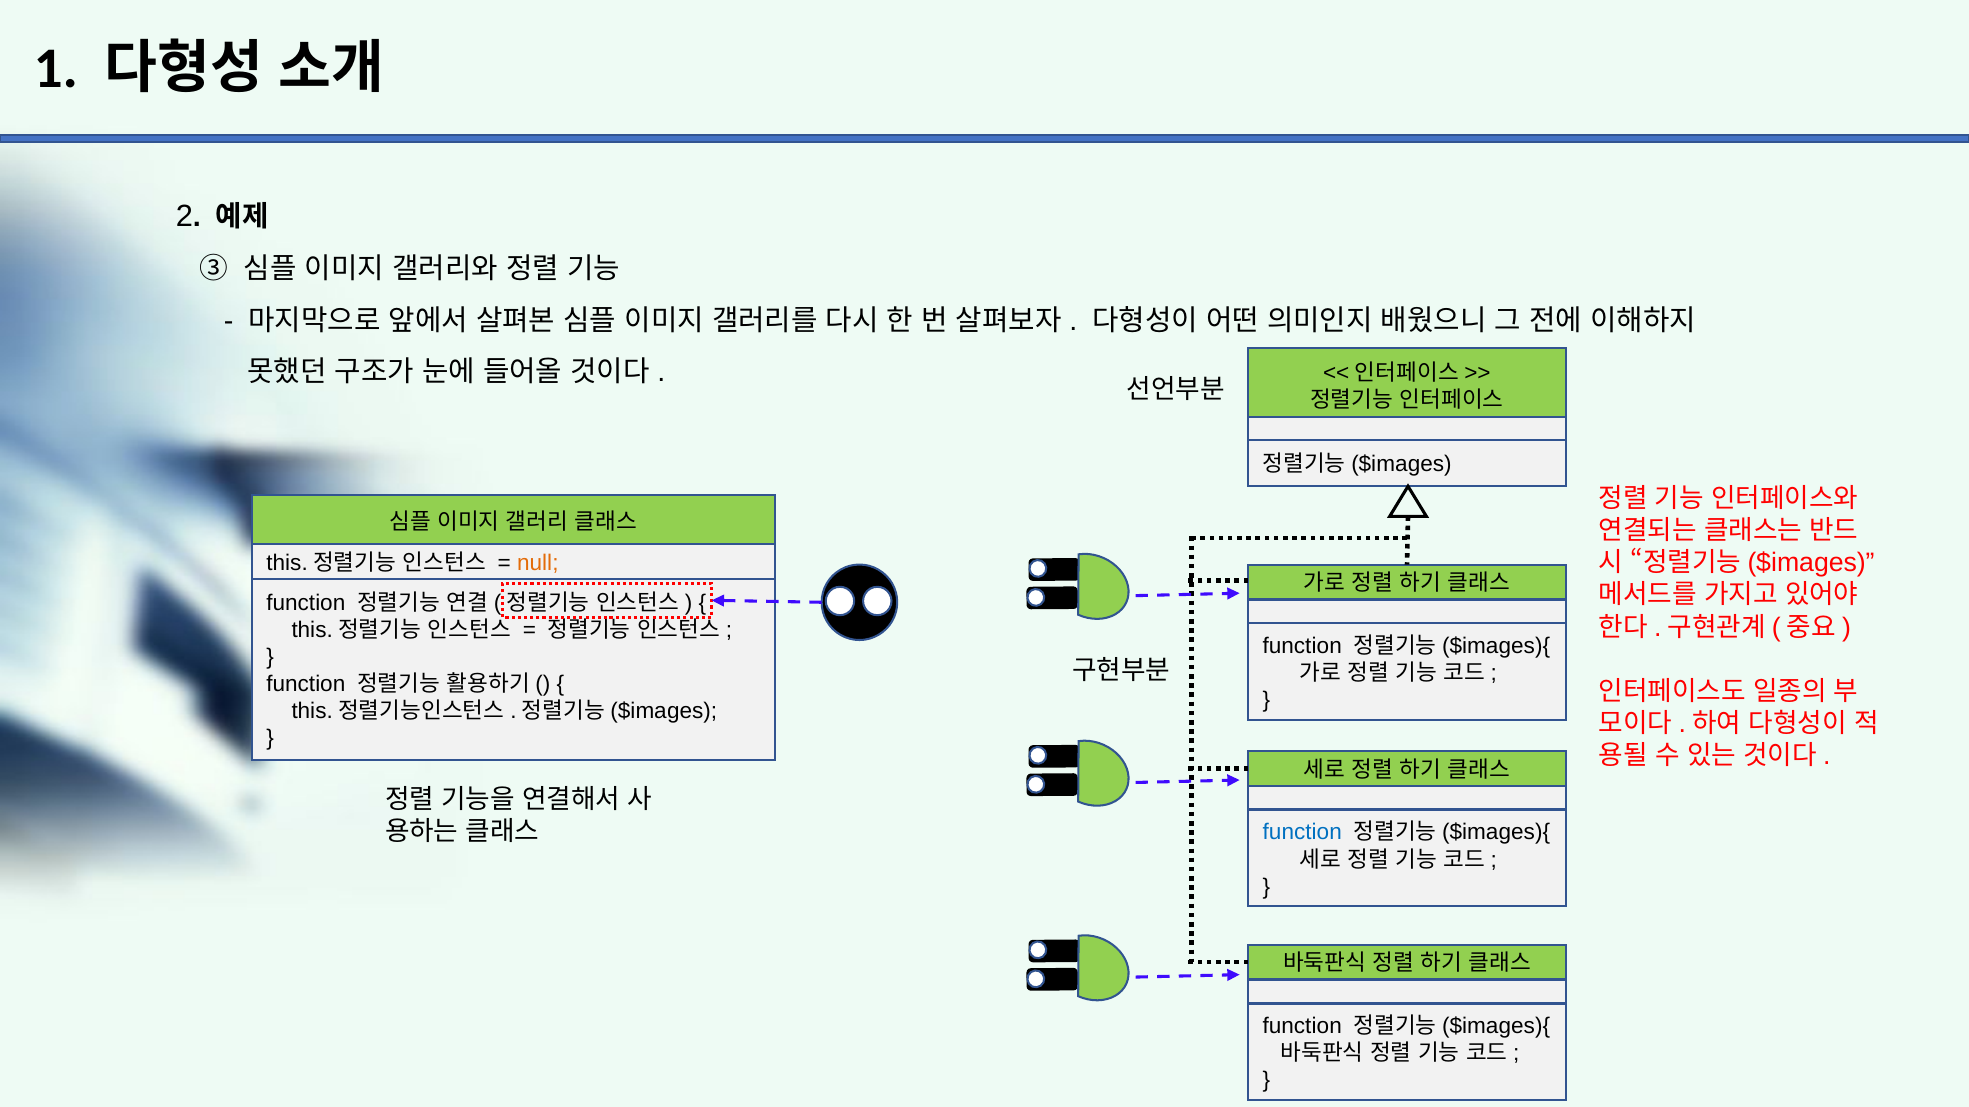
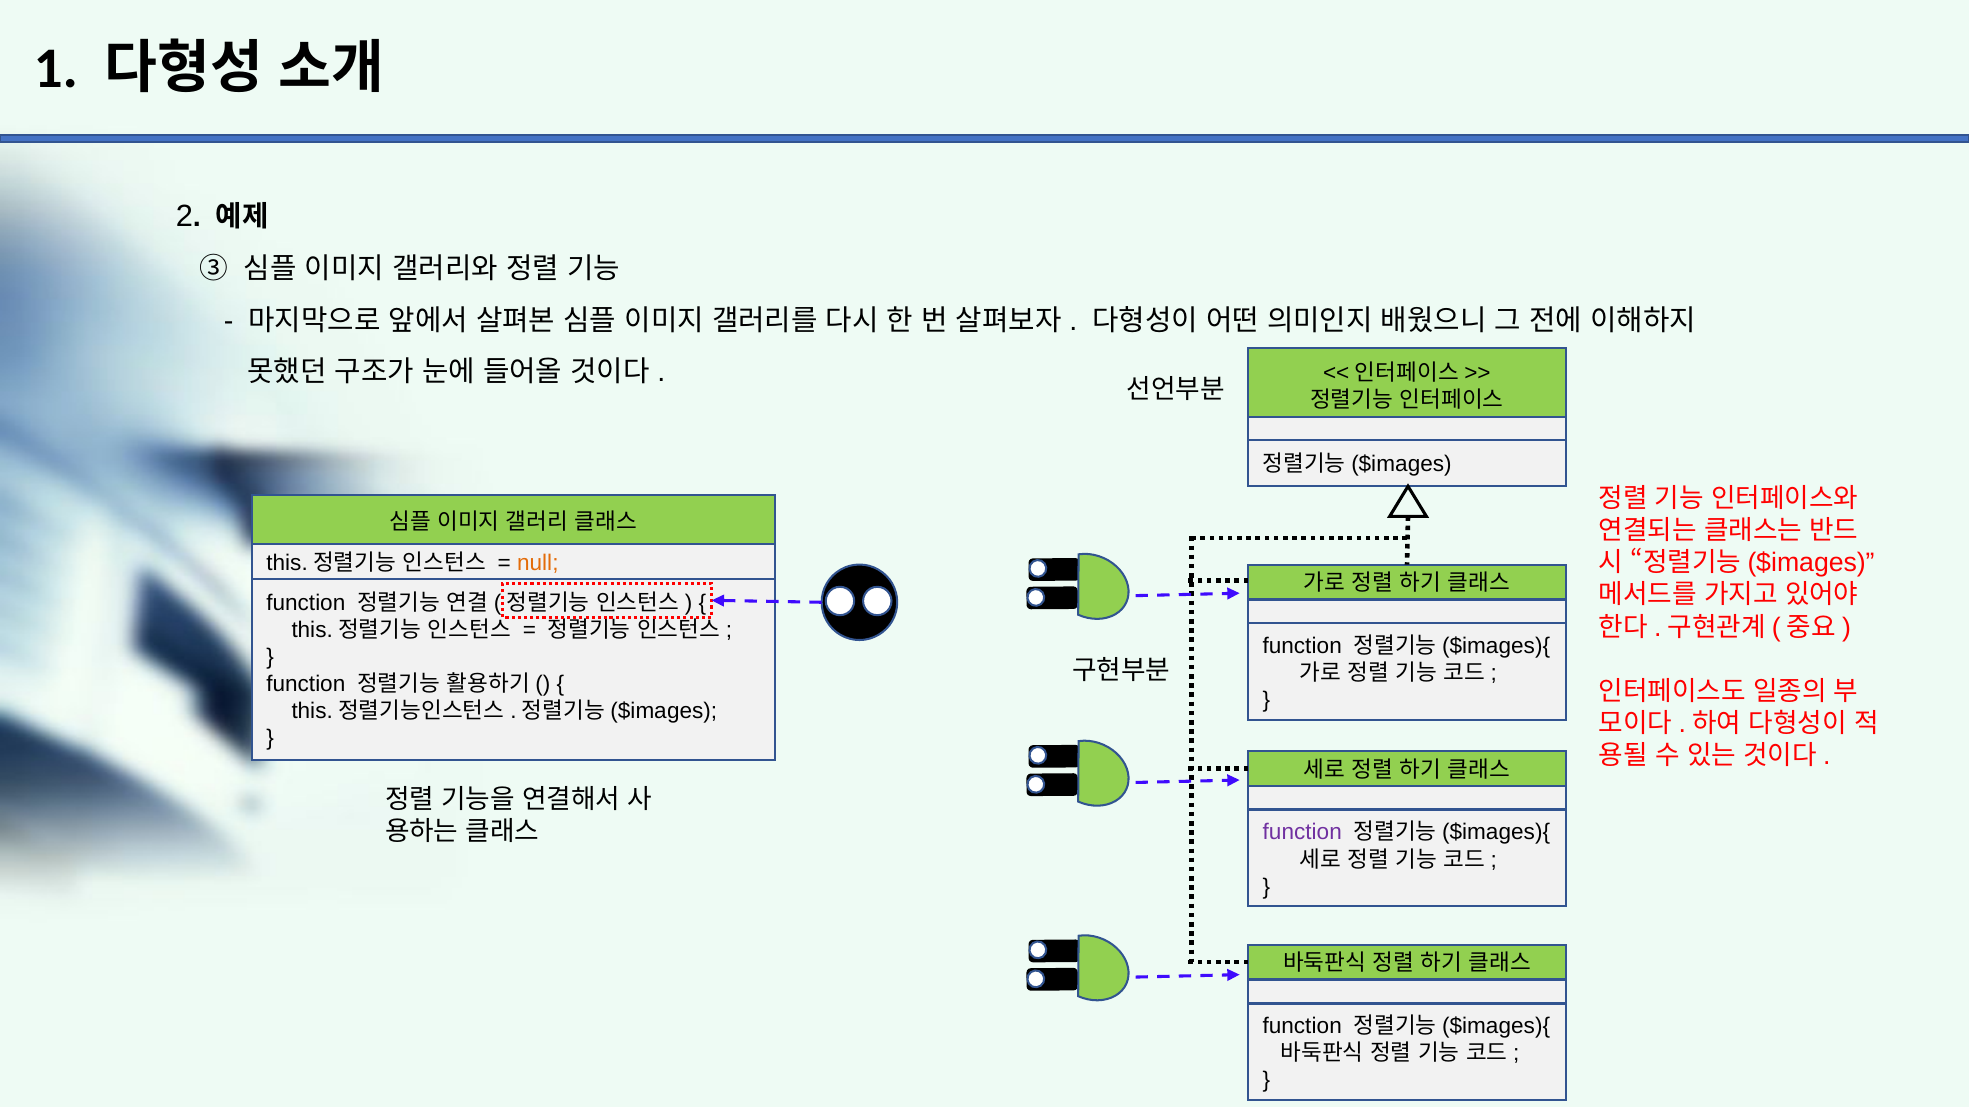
function at (1302, 833) colour: blue -> purple
